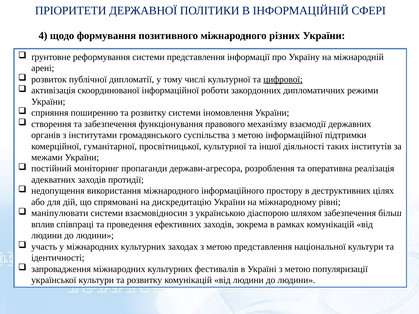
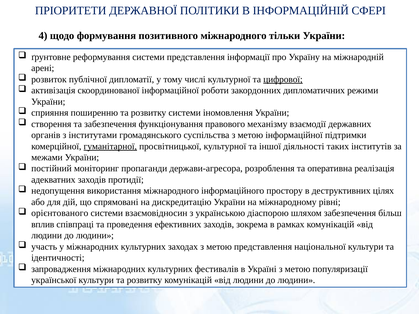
різних: різних -> тільки
гуманітарної underline: none -> present
маніпулювати: маніпулювати -> орієнтованого
